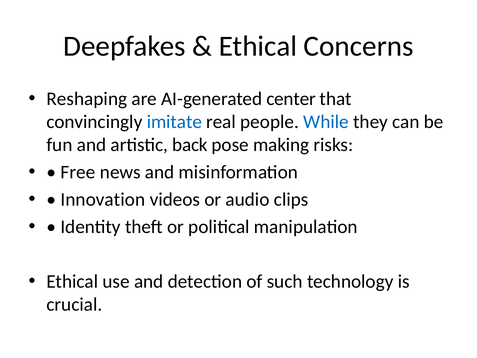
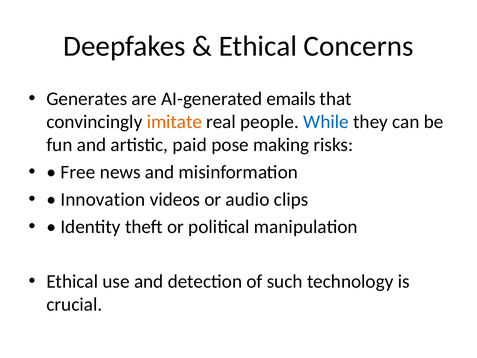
Reshaping: Reshaping -> Generates
center: center -> emails
imitate colour: blue -> orange
back: back -> paid
